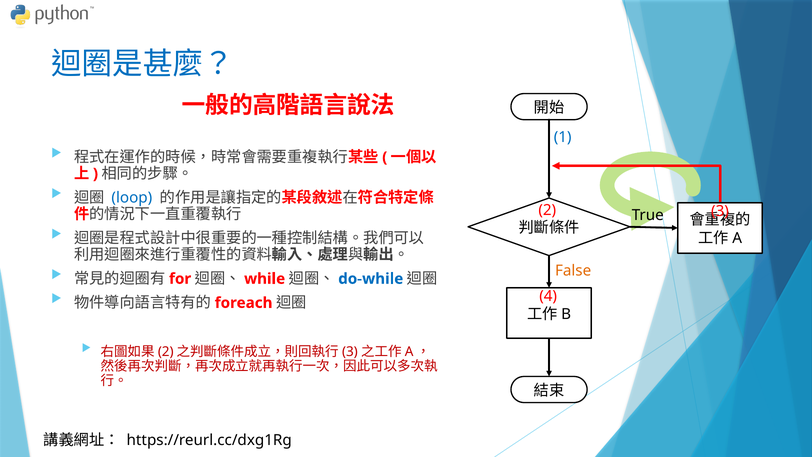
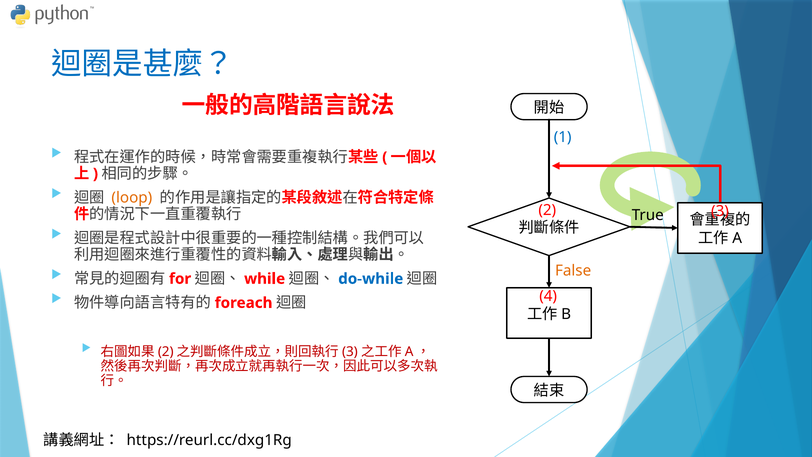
loop colour: blue -> orange
